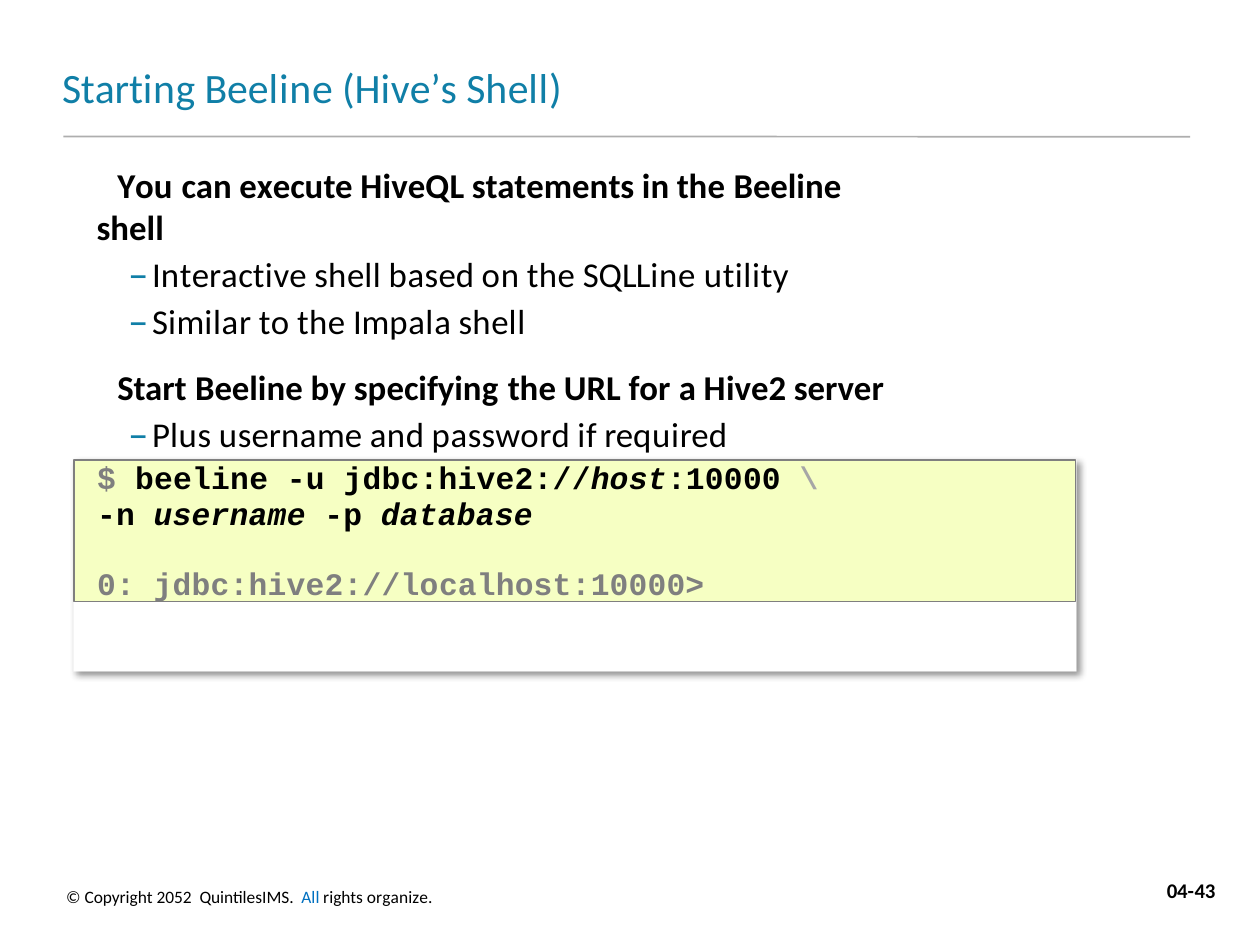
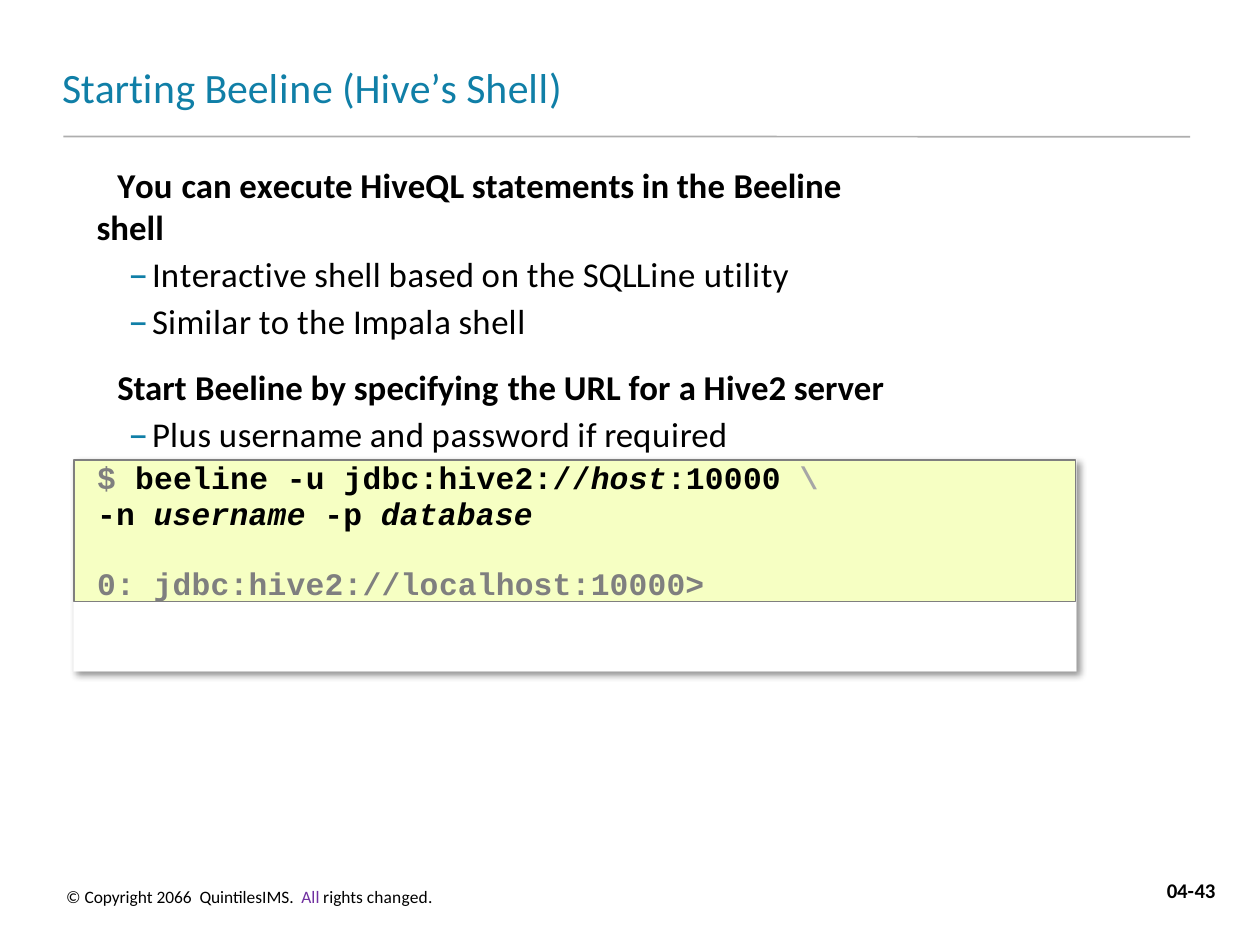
2052: 2052 -> 2066
All colour: blue -> purple
organize: organize -> changed
